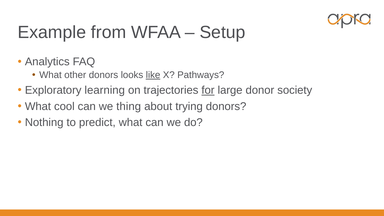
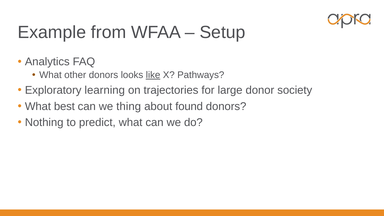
for underline: present -> none
cool: cool -> best
trying: trying -> found
